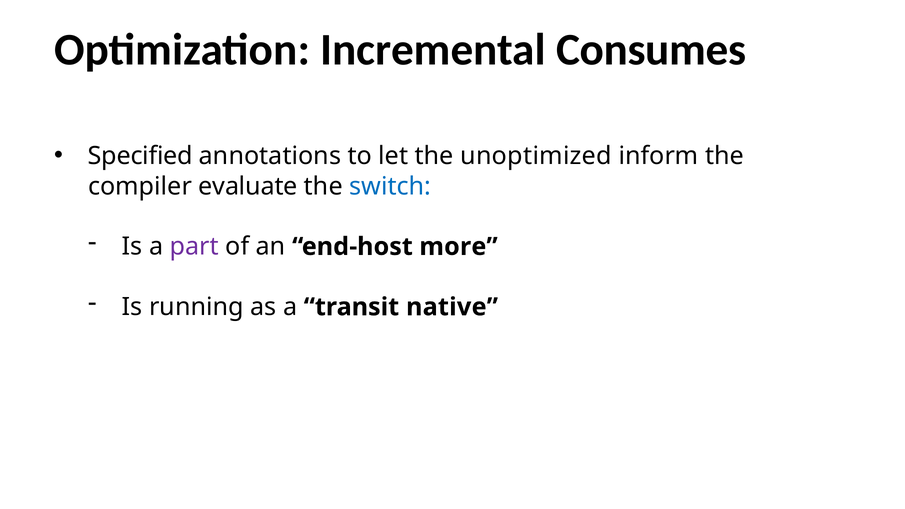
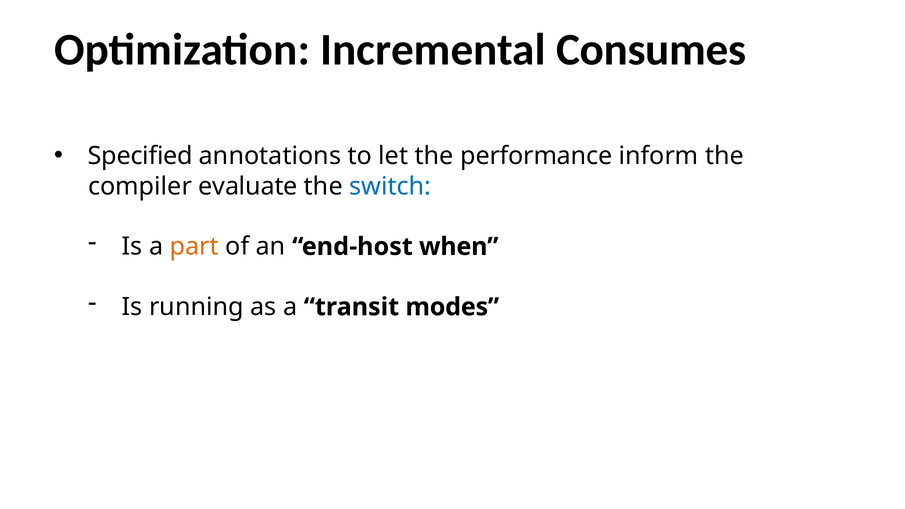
unoptimized: unoptimized -> performance
part colour: purple -> orange
more: more -> when
native: native -> modes
